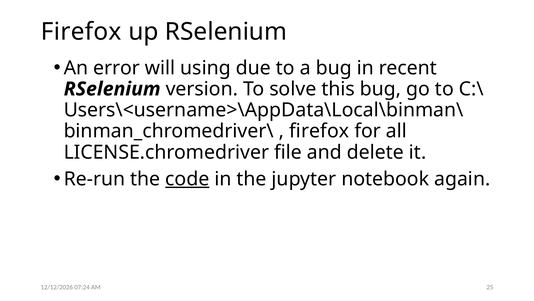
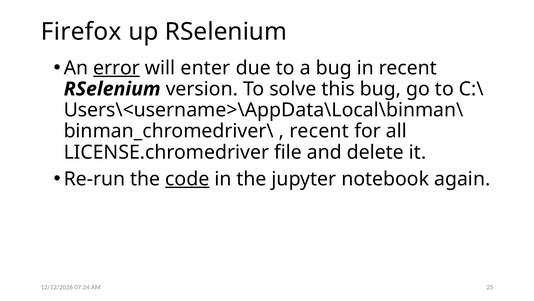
error underline: none -> present
using: using -> enter
firefox at (319, 131): firefox -> recent
